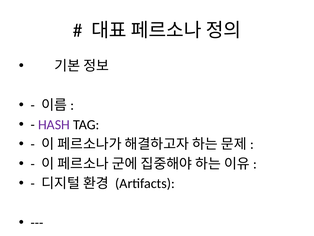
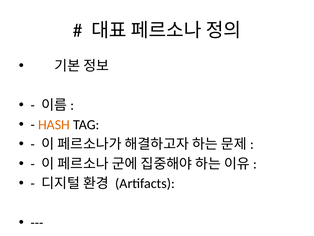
HASH colour: purple -> orange
